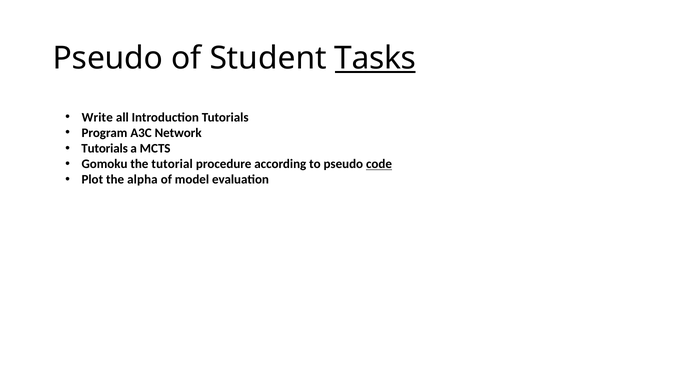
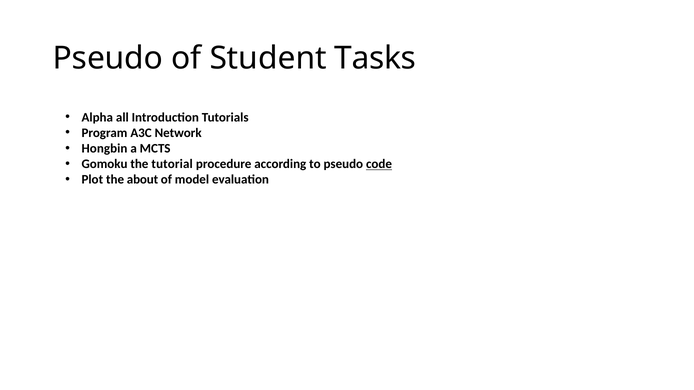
Tasks underline: present -> none
Write: Write -> Alpha
Tutorials at (105, 149): Tutorials -> Hongbin
alpha: alpha -> about
